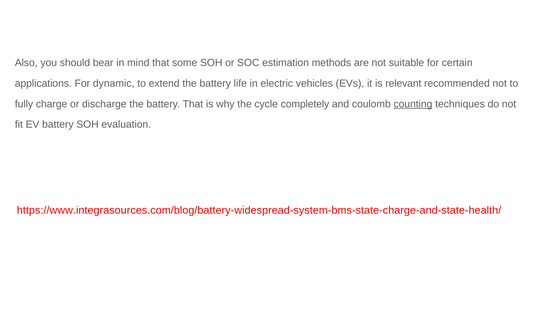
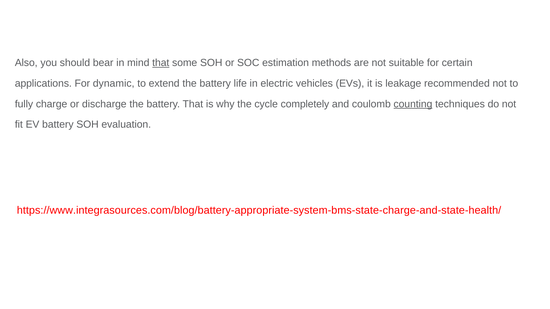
that at (161, 63) underline: none -> present
relevant: relevant -> leakage
https://www.integrasources.com/blog/battery-widespread-system-bms-state-charge-and-state-health/: https://www.integrasources.com/blog/battery-widespread-system-bms-state-charge-and-state-health/ -> https://www.integrasources.com/blog/battery-appropriate-system-bms-state-charge-and-state-health/
